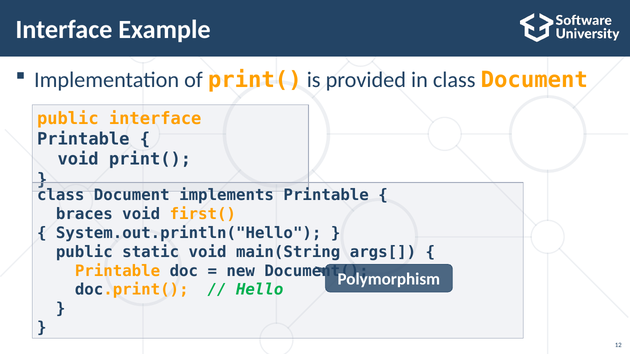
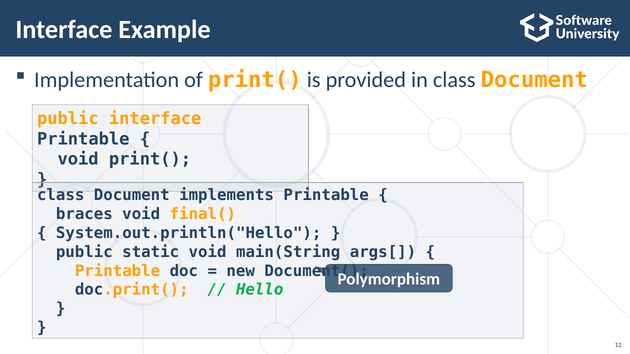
first(: first( -> final(
